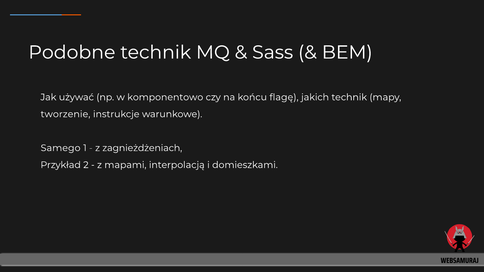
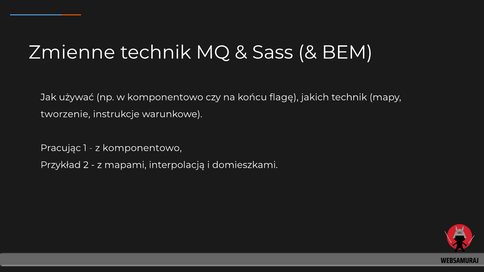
Podobne: Podobne -> Zmienne
Samego: Samego -> Pracując
z zagnieżdżeniach: zagnieżdżeniach -> komponentowo
